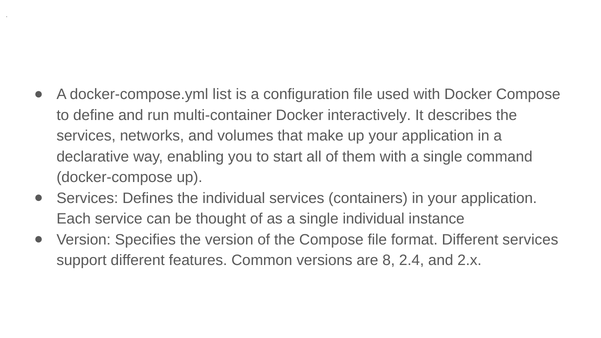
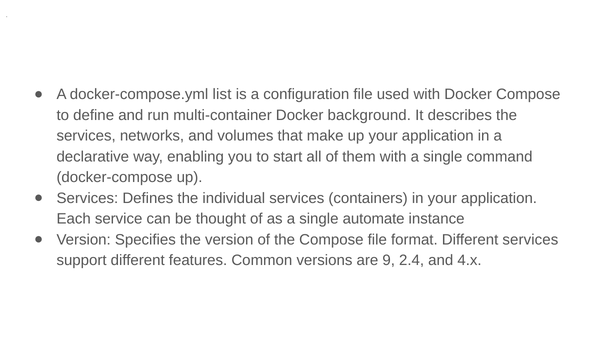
interactively: interactively -> background
single individual: individual -> automate
8: 8 -> 9
2.x: 2.x -> 4.x
